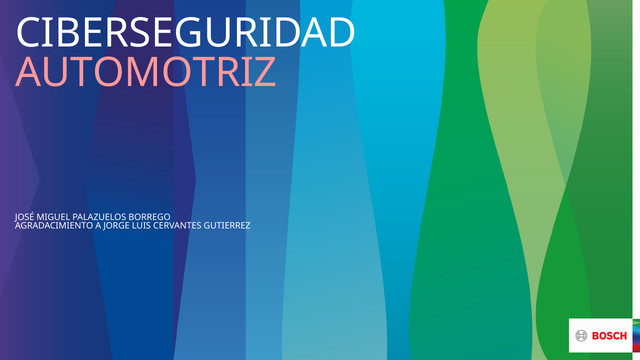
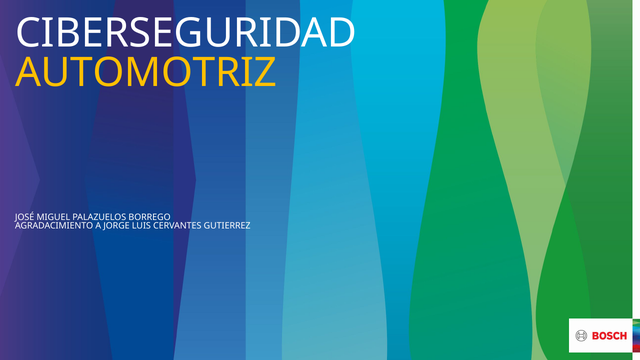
AUTOMOTRIZ colour: pink -> yellow
